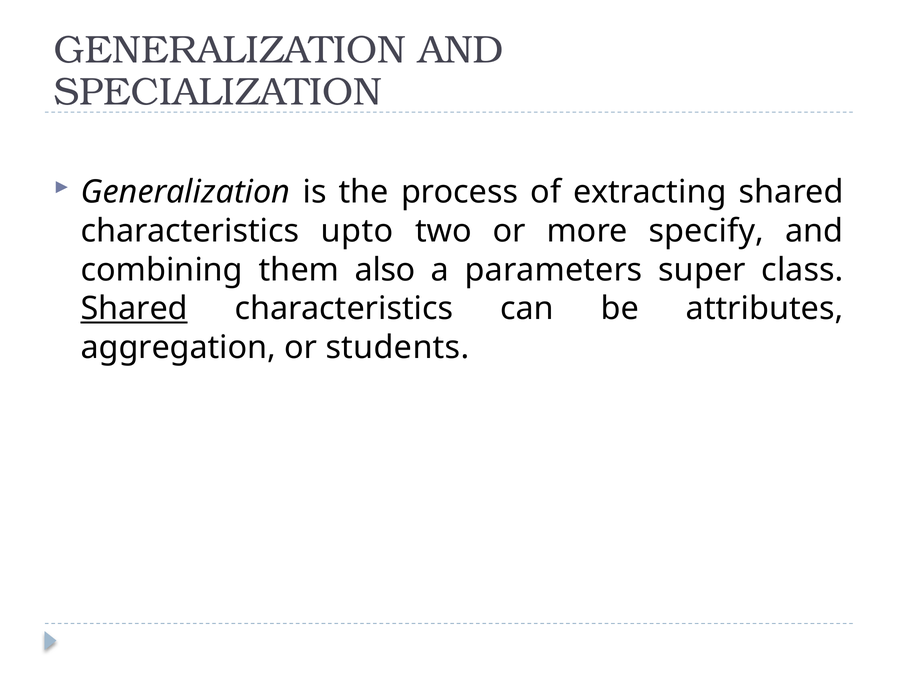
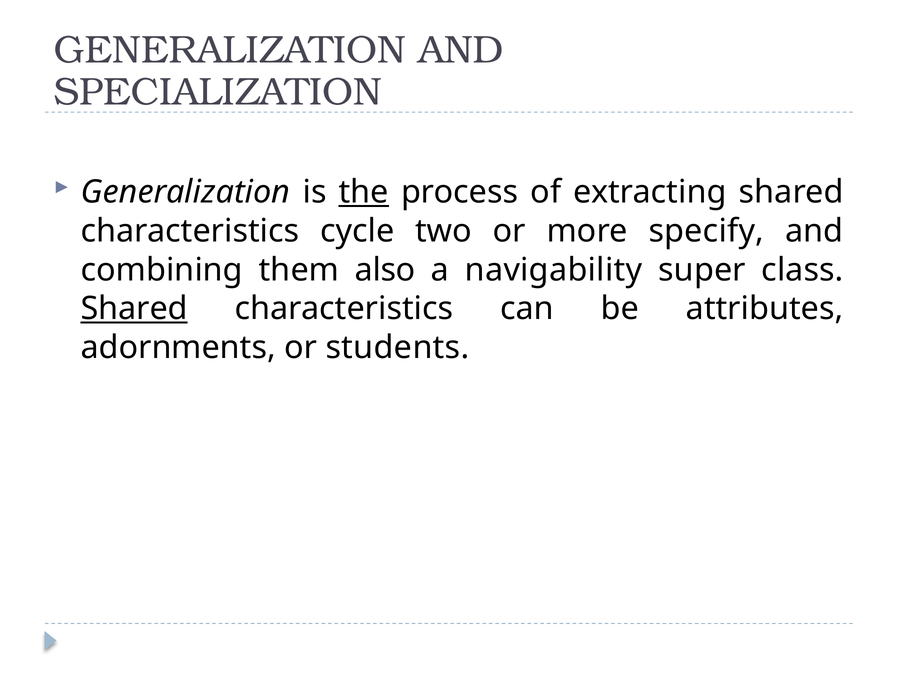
the underline: none -> present
upto: upto -> cycle
parameters: parameters -> navigability
aggregation: aggregation -> adornments
